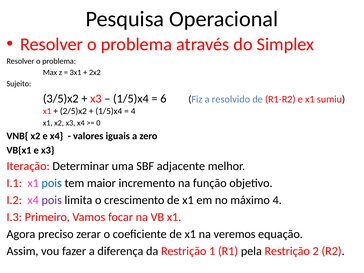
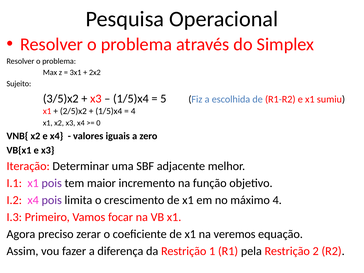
6: 6 -> 5
resolvido: resolvido -> escolhida
pois at (52, 183) colour: blue -> purple
